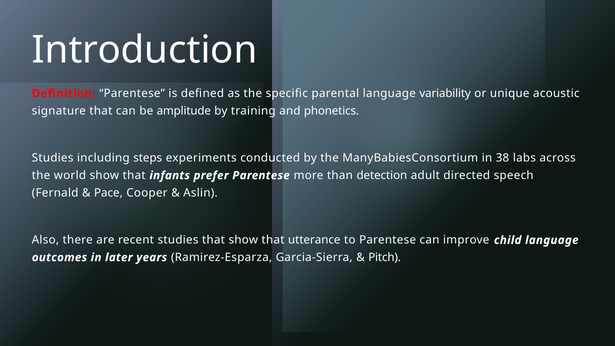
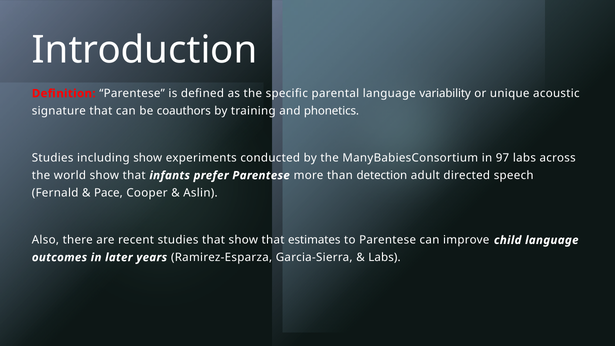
amplitude: amplitude -> coauthors
including steps: steps -> show
38: 38 -> 97
utterance: utterance -> estimates
Pitch at (385, 257): Pitch -> Labs
